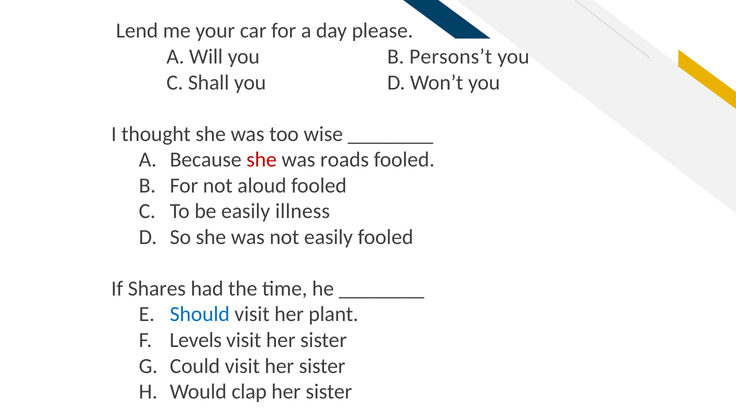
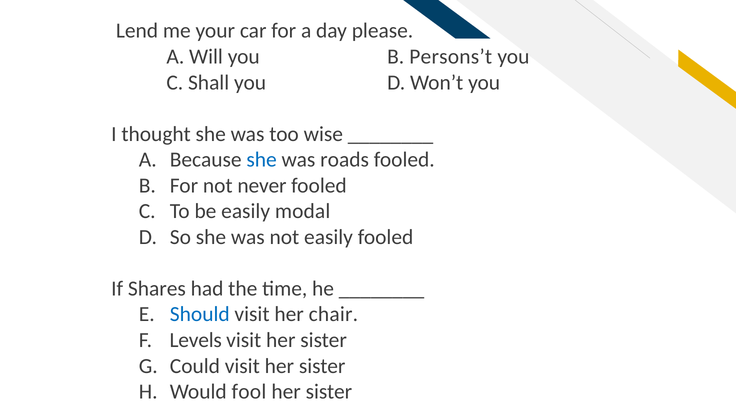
she at (262, 160) colour: red -> blue
aloud: aloud -> never
illness: illness -> modal
plant: plant -> chair
clap: clap -> fool
